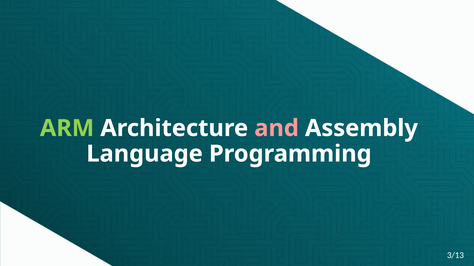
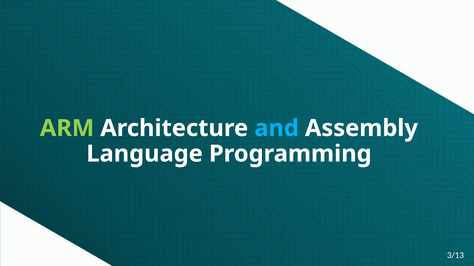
and colour: pink -> light blue
